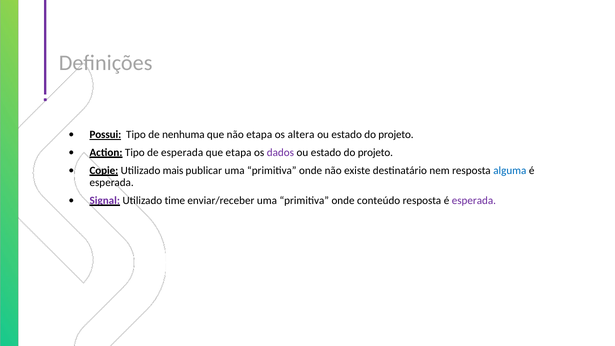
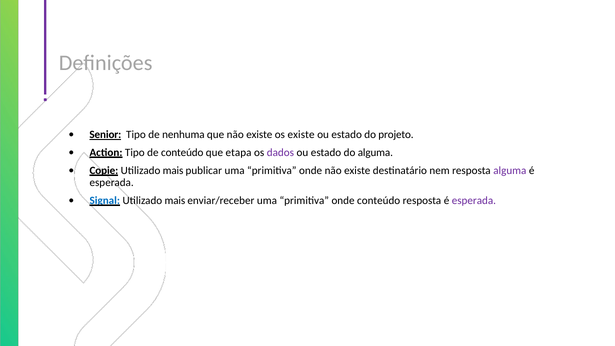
Possui: Possui -> Senior
que não etapa: etapa -> existe
os altera: altera -> existe
de esperada: esperada -> conteúdo
projeto at (375, 153): projeto -> alguma
alguma at (510, 170) colour: blue -> purple
Signal colour: purple -> blue
time at (175, 200): time -> mais
